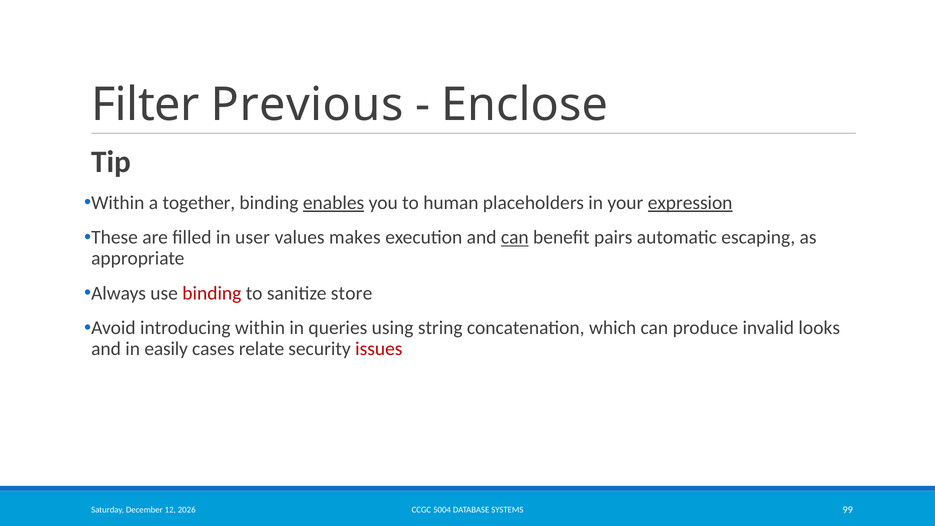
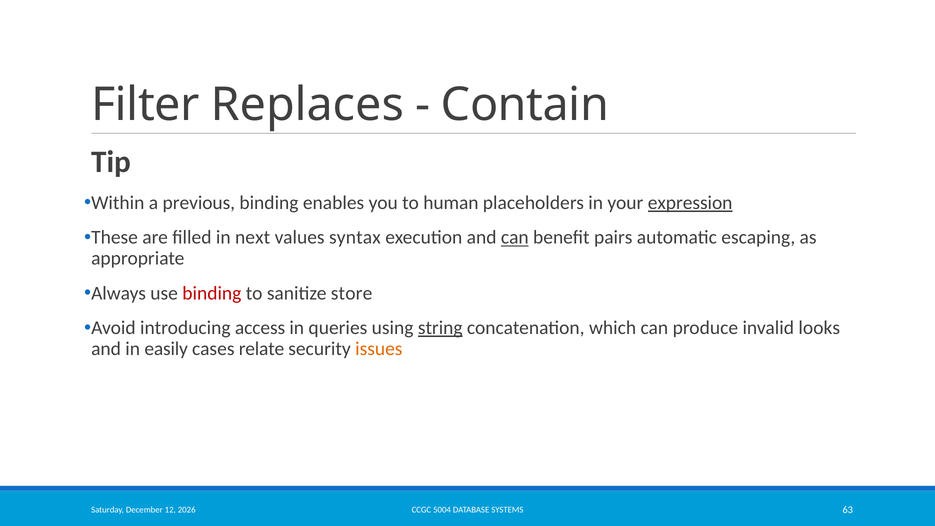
Previous: Previous -> Replaces
Enclose: Enclose -> Contain
together: together -> previous
enables underline: present -> none
user: user -> next
makes: makes -> syntax
introducing within: within -> access
string underline: none -> present
issues colour: red -> orange
99: 99 -> 63
